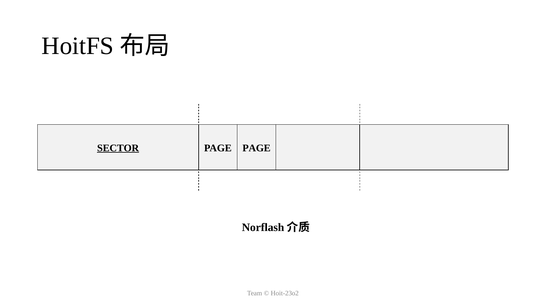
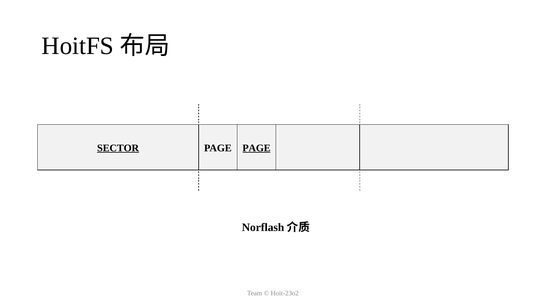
PAGE at (257, 148) underline: none -> present
